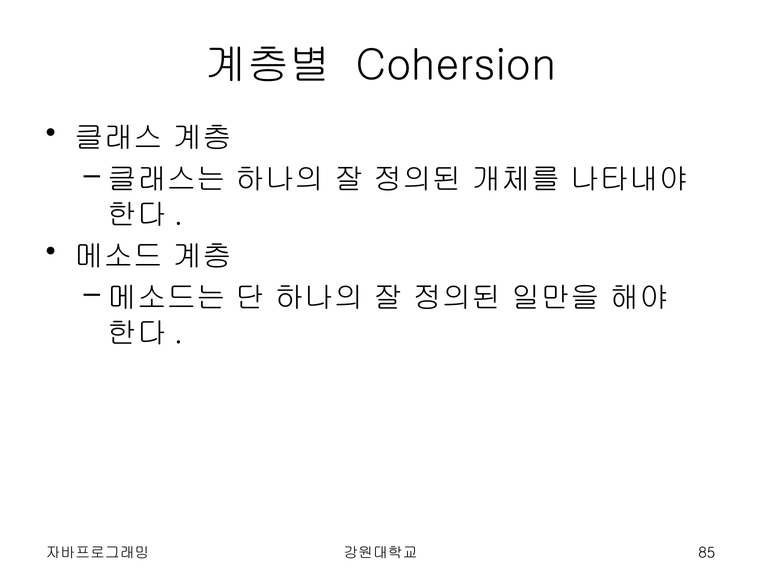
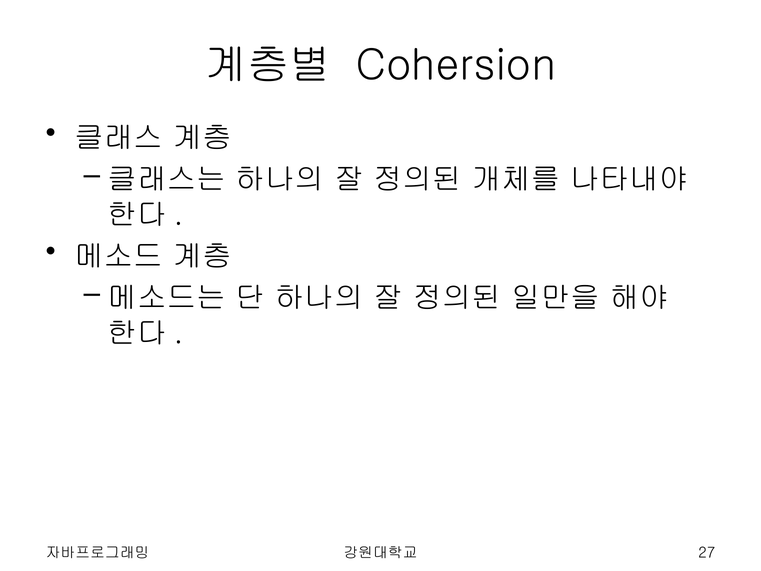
85: 85 -> 27
